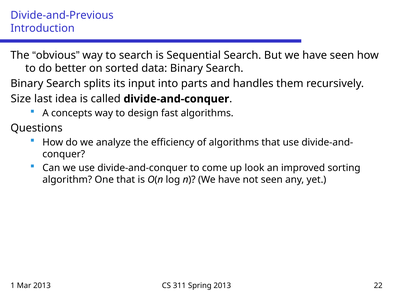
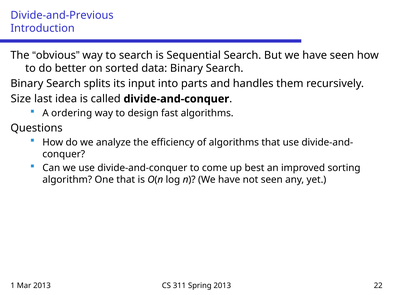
concepts: concepts -> ordering
look: look -> best
